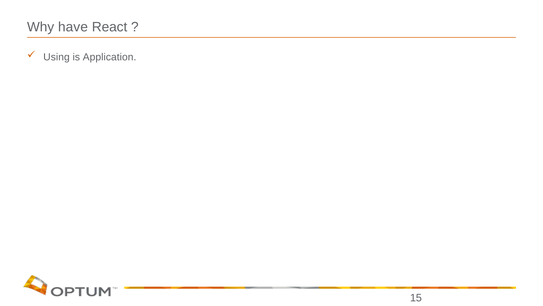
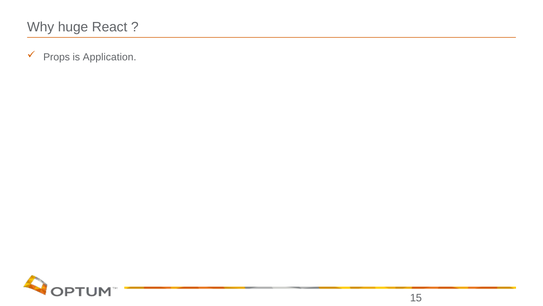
have: have -> huge
Using: Using -> Props
